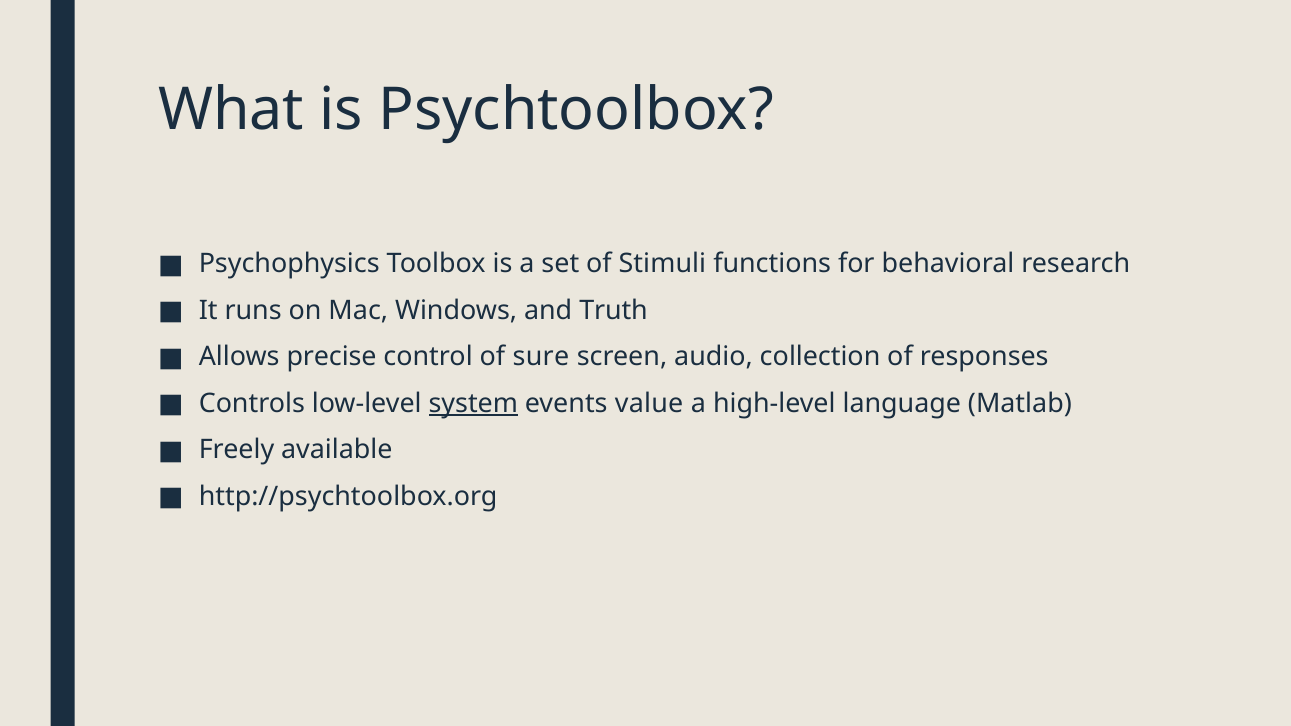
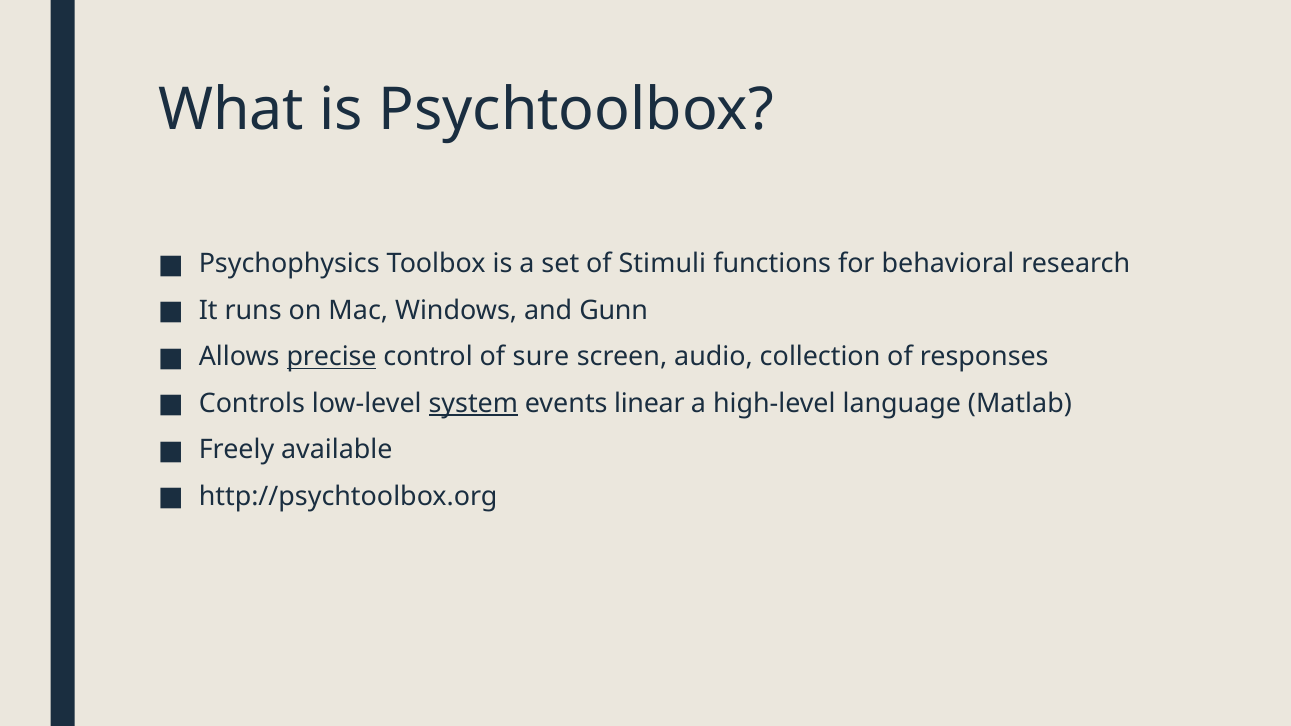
Truth: Truth -> Gunn
precise underline: none -> present
value: value -> linear
